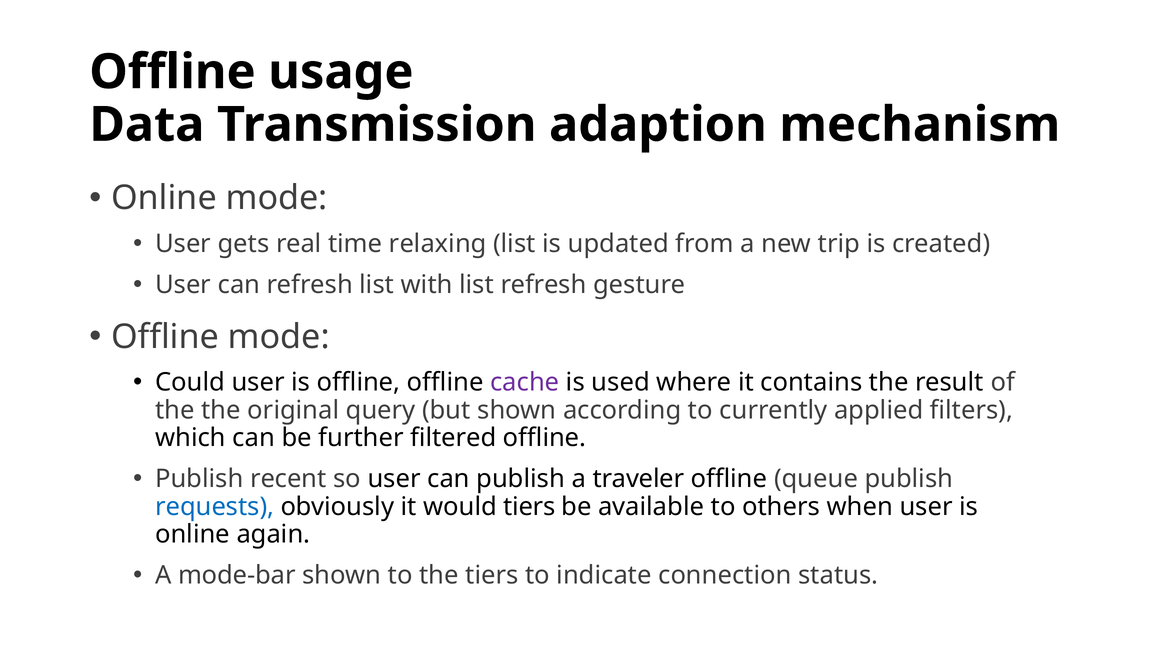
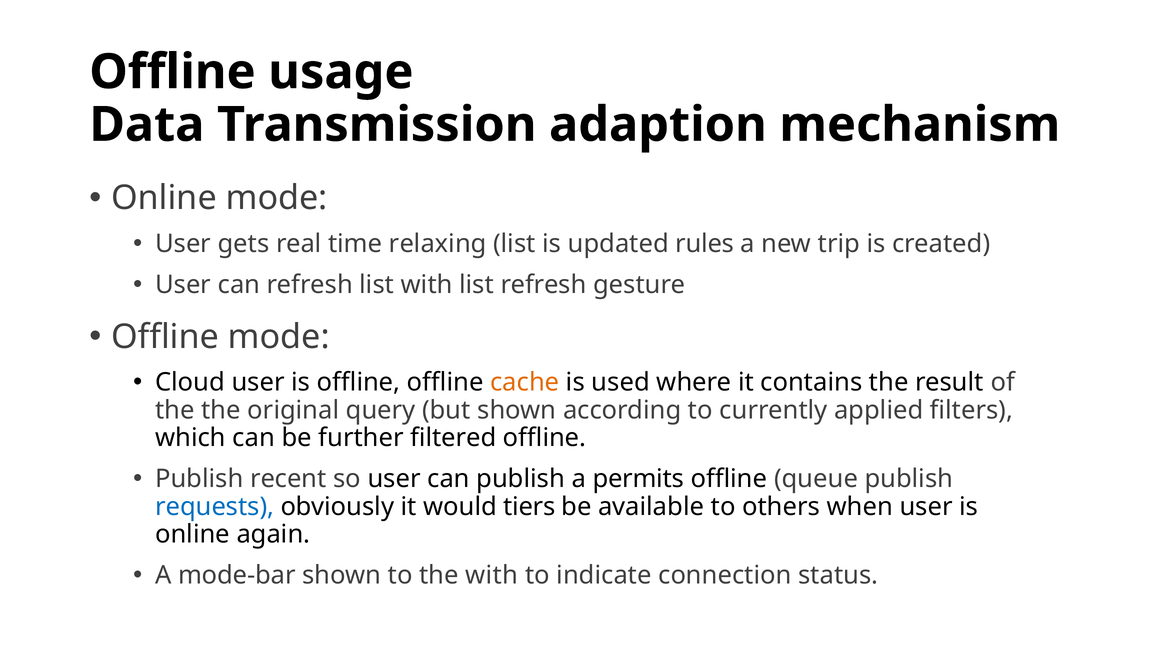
from: from -> rules
Could: Could -> Cloud
cache colour: purple -> orange
traveler: traveler -> permits
the tiers: tiers -> with
